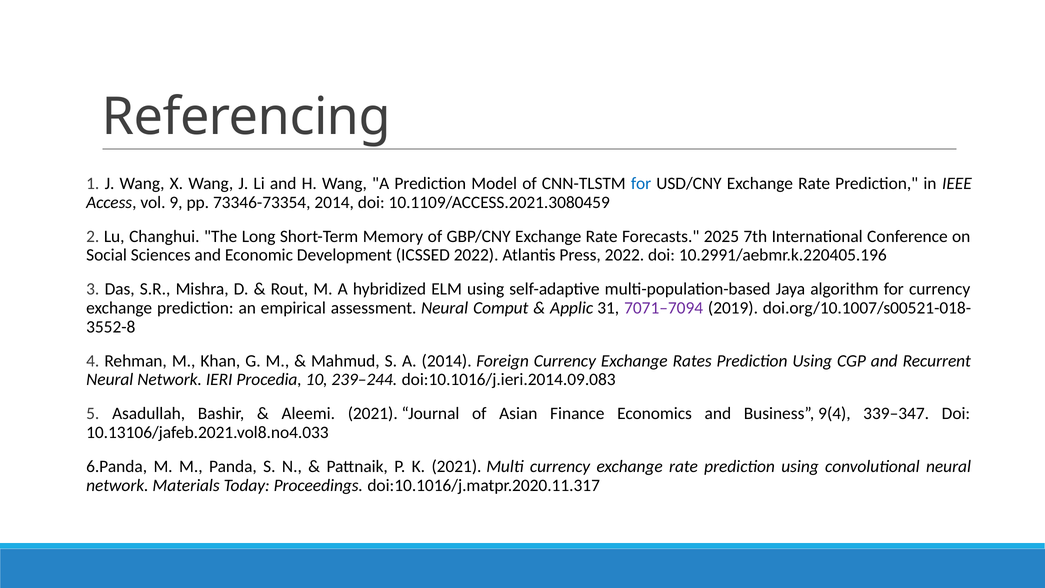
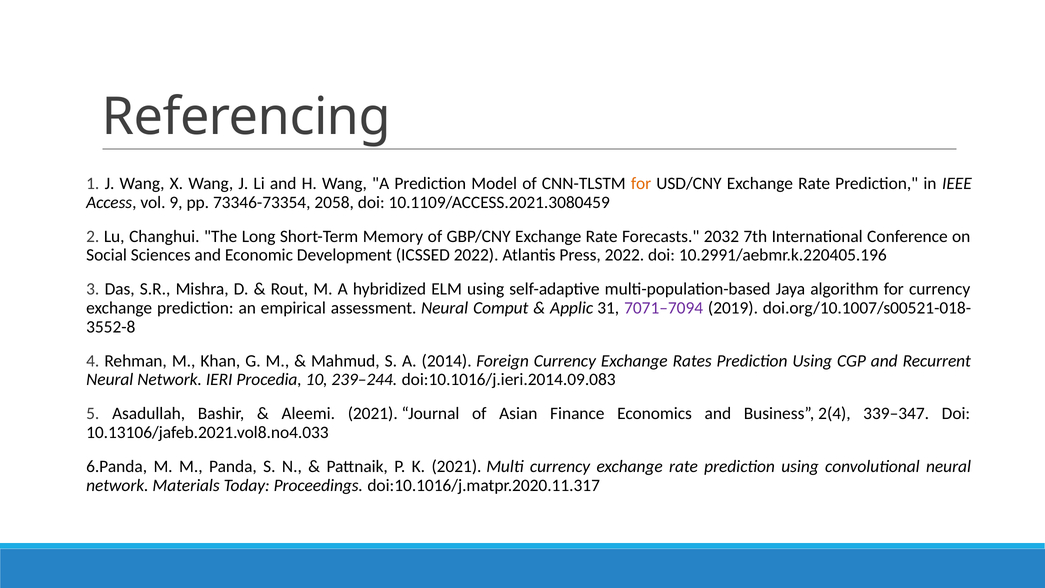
for at (641, 183) colour: blue -> orange
73346-73354 2014: 2014 -> 2058
2025: 2025 -> 2032
9(4: 9(4 -> 2(4
